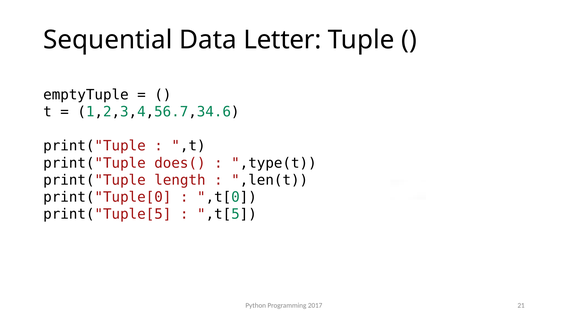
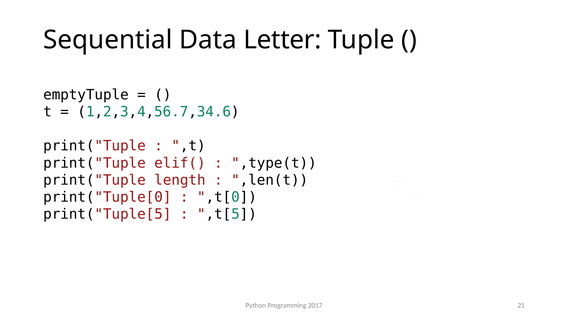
does(: does( -> elif(
